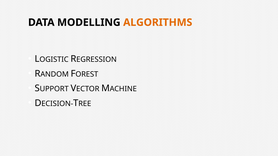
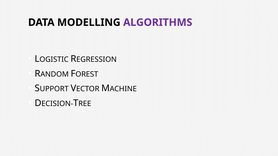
ALGORITHMS colour: orange -> purple
